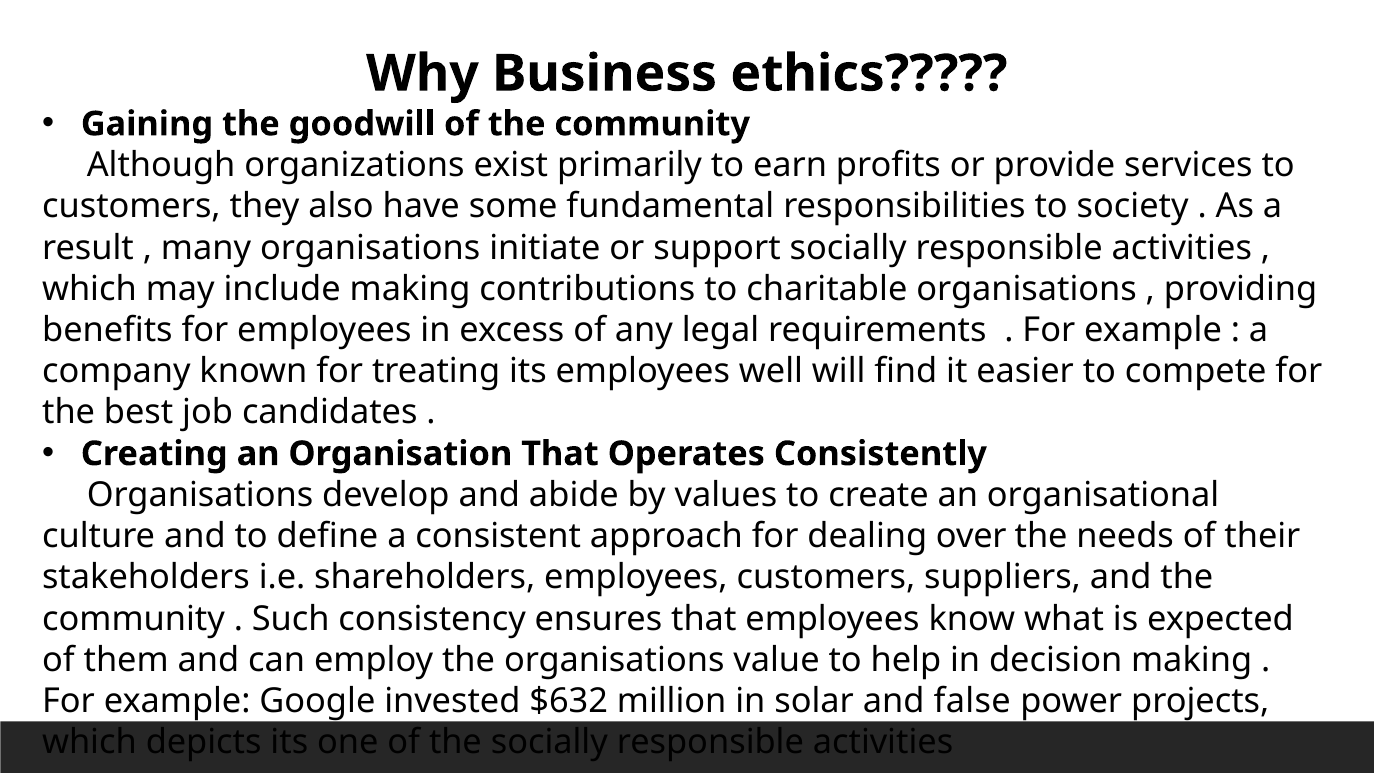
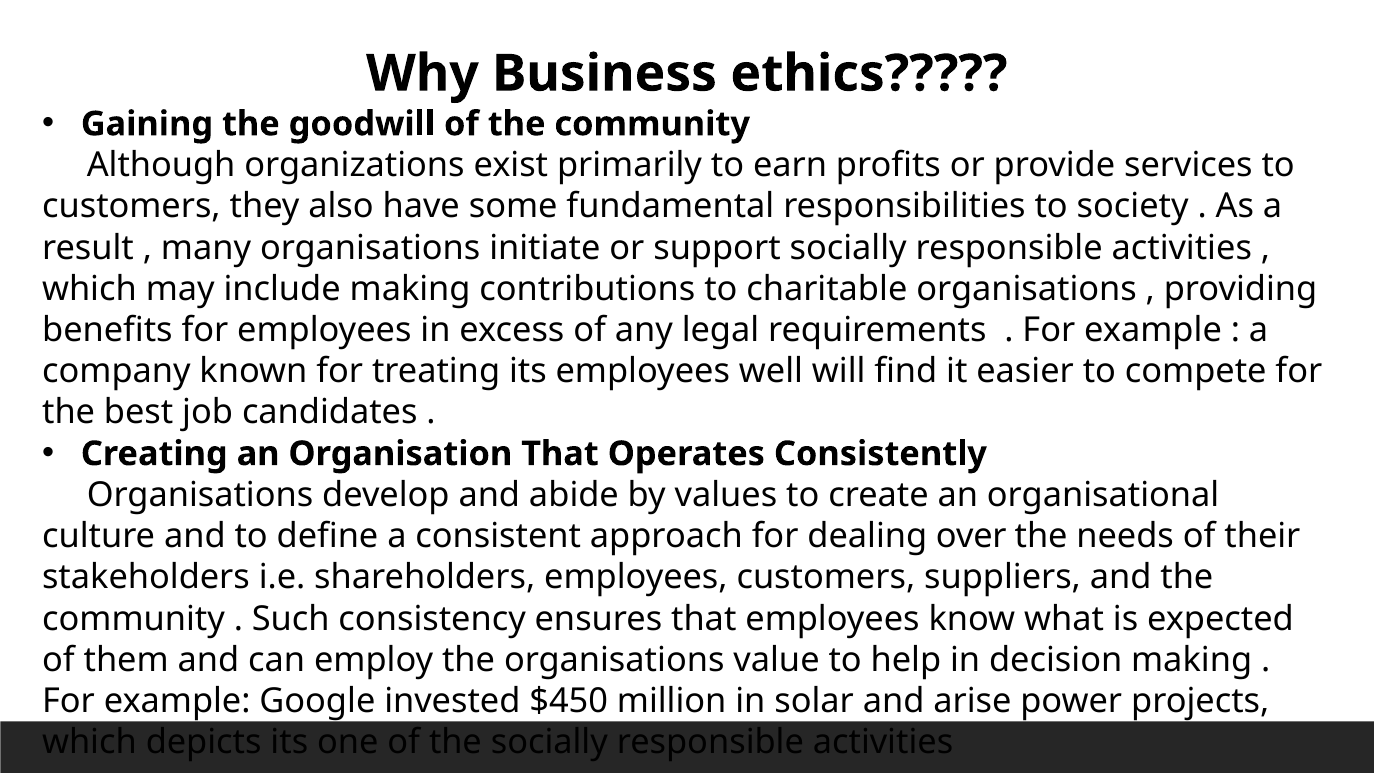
$632: $632 -> $450
false: false -> arise
